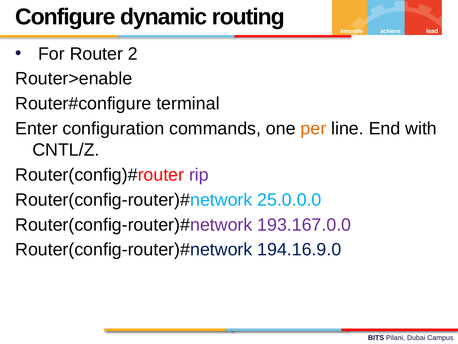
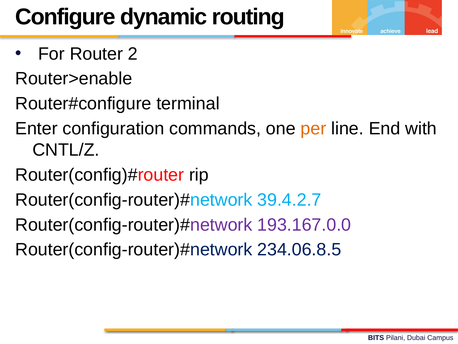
rip colour: purple -> black
25.0.0.0: 25.0.0.0 -> 39.4.2.7
194.16.9.0: 194.16.9.0 -> 234.06.8.5
